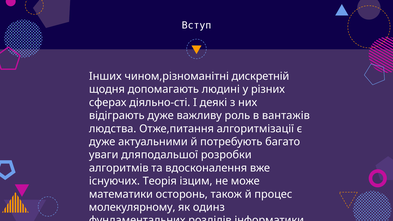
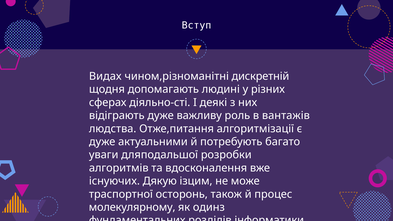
Iнших: Iнших -> Видах
Теорія: Теорія -> Дякую
математики: математики -> траспортної
